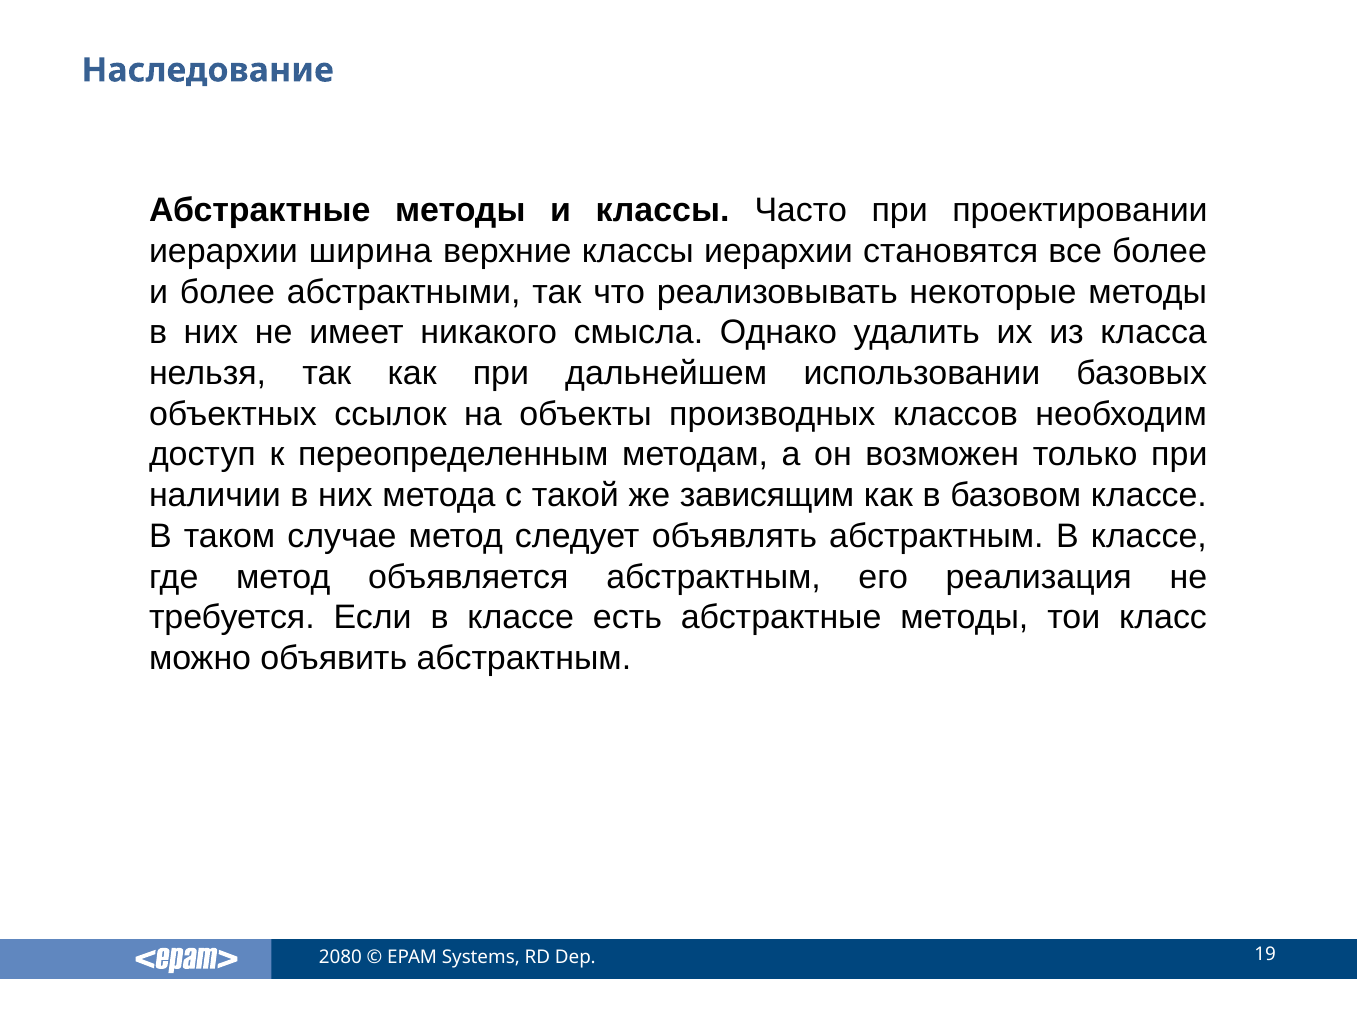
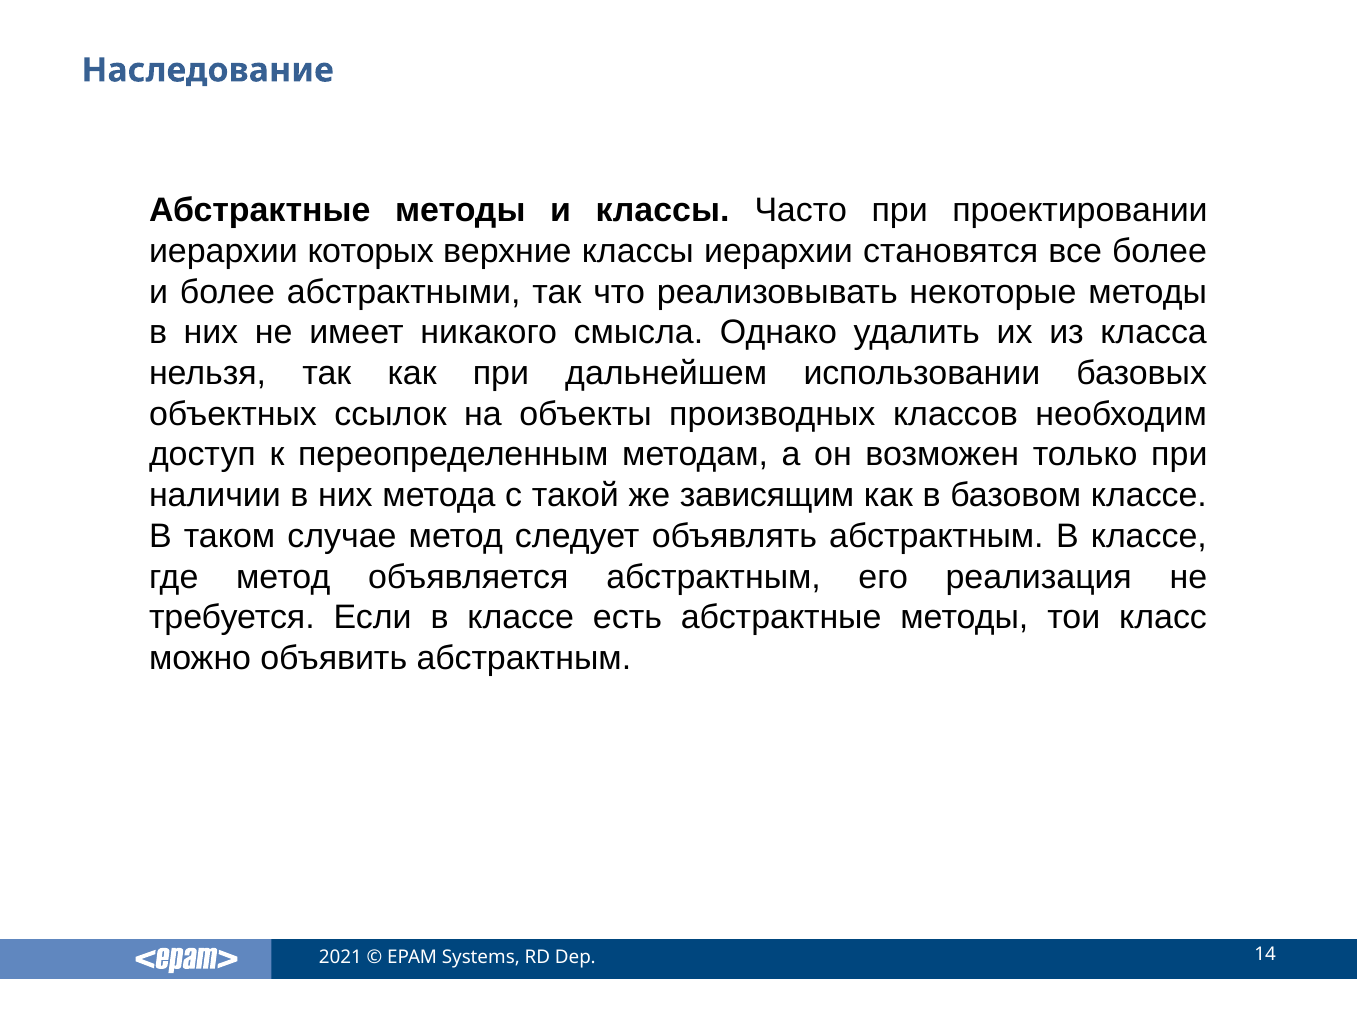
ширина: ширина -> которых
2080: 2080 -> 2021
19: 19 -> 14
